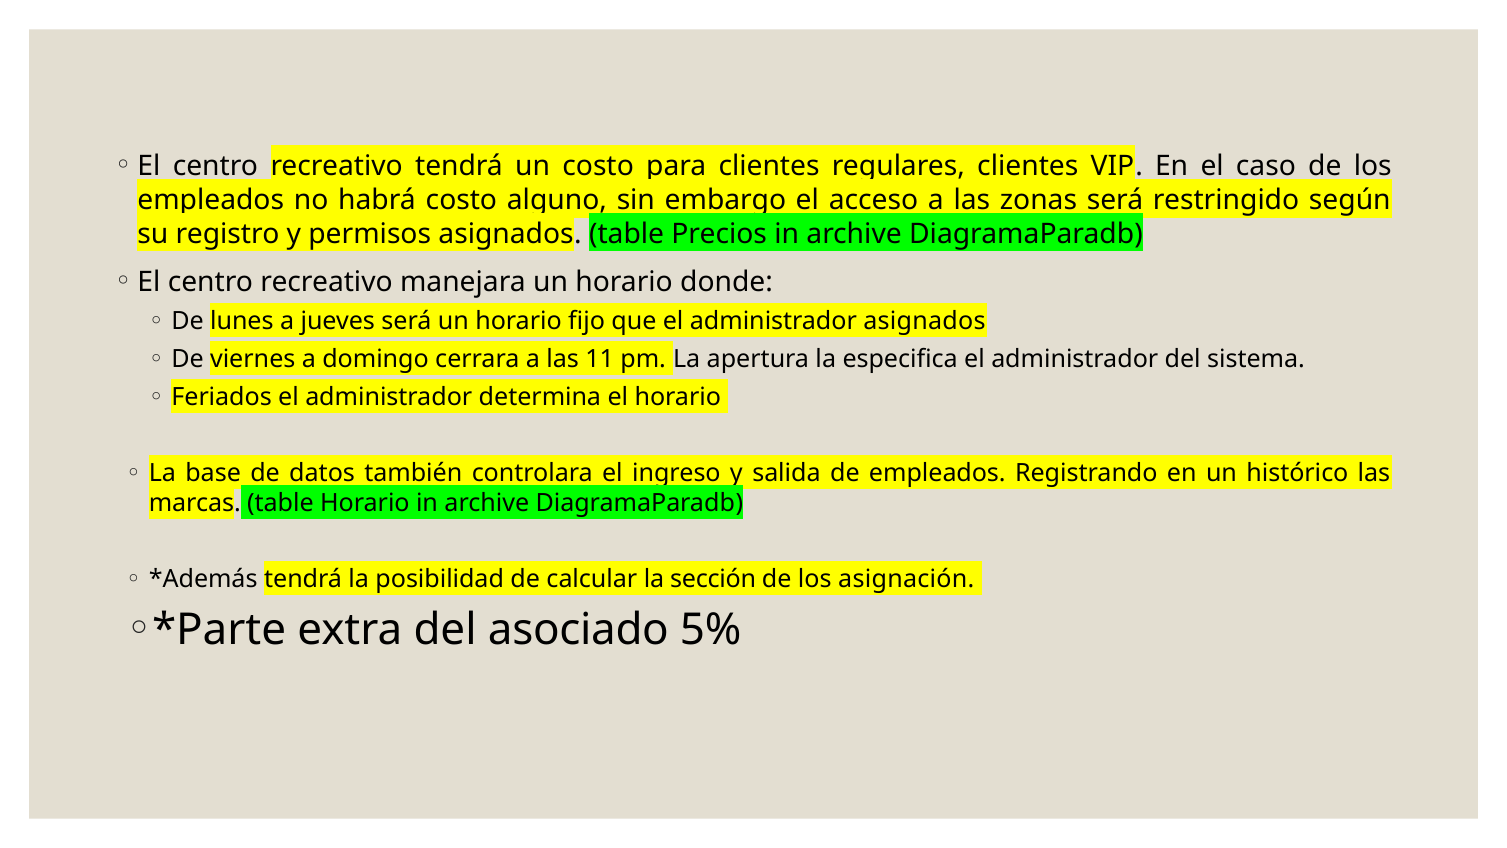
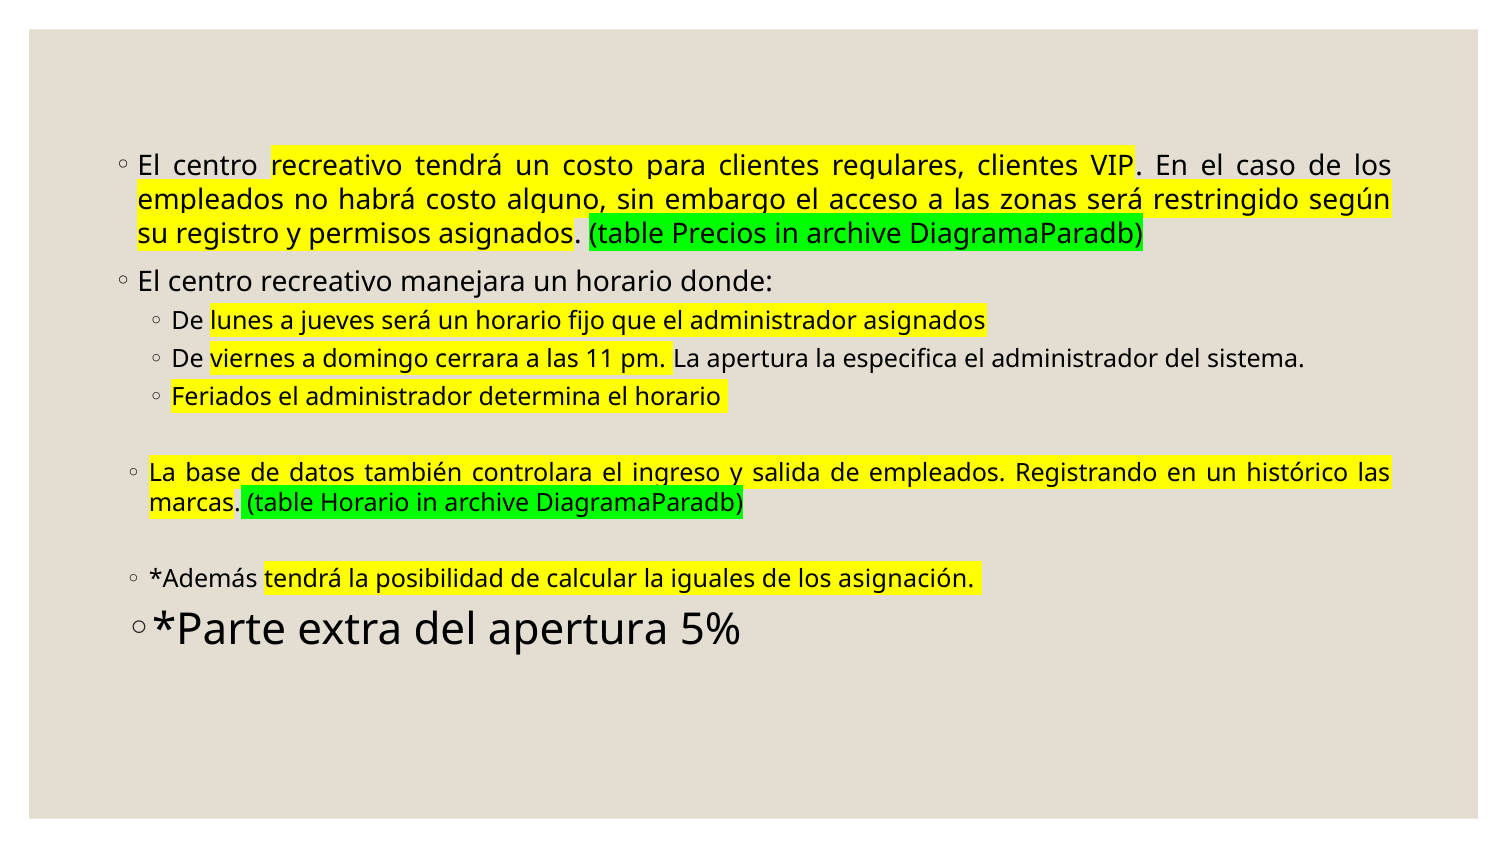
sección: sección -> iguales
del asociado: asociado -> apertura
